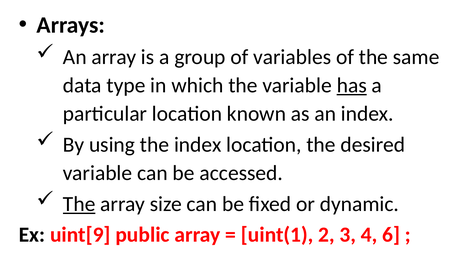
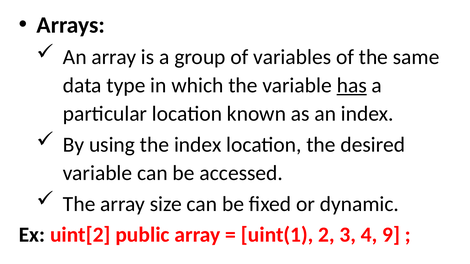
The at (79, 204) underline: present -> none
uint[9: uint[9 -> uint[2
6: 6 -> 9
